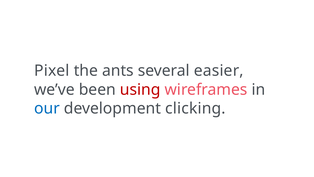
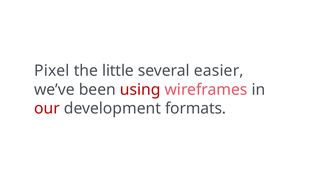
ants: ants -> little
our colour: blue -> red
clicking: clicking -> formats
